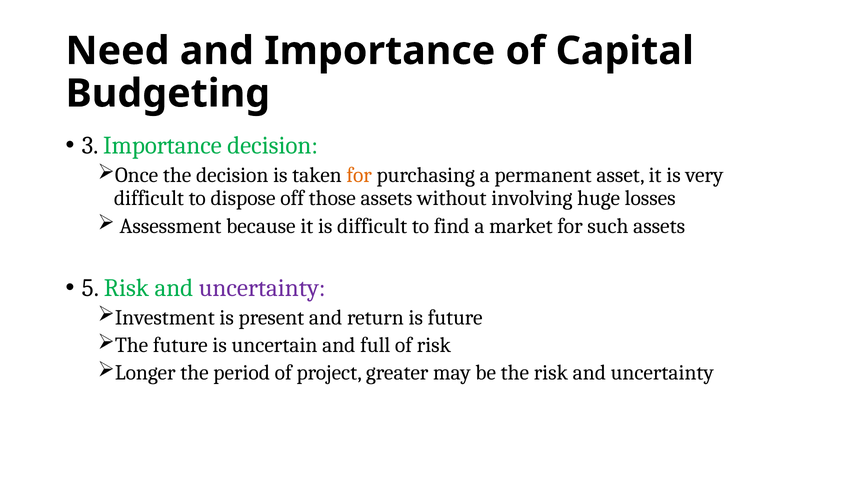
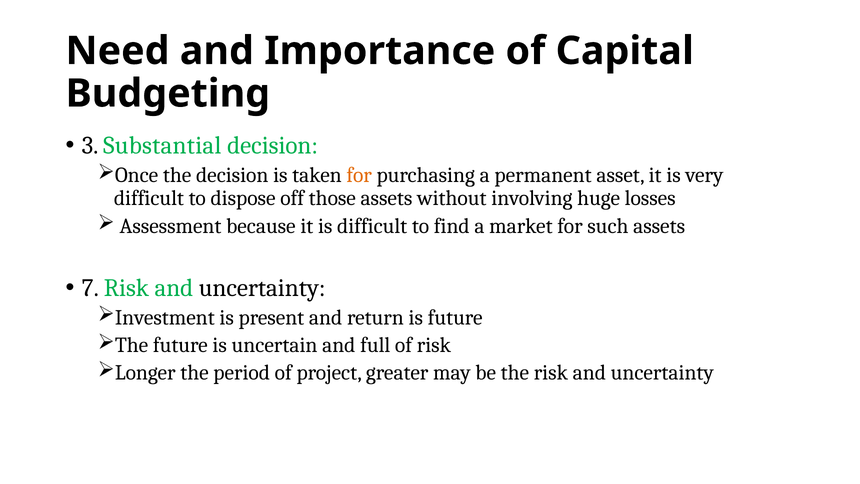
3 Importance: Importance -> Substantial
5: 5 -> 7
uncertainty at (262, 288) colour: purple -> black
